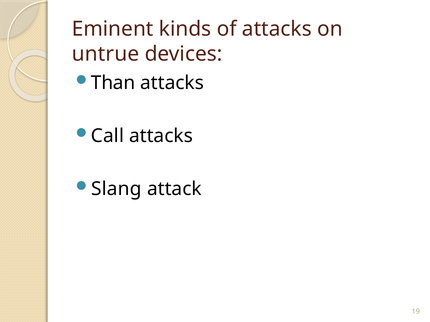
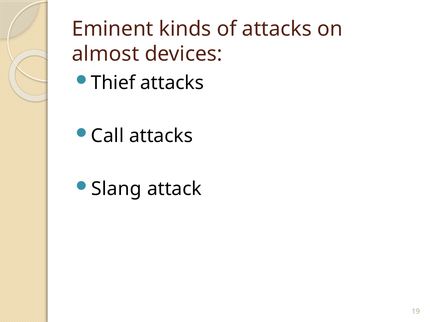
untrue: untrue -> almost
Than: Than -> Thief
